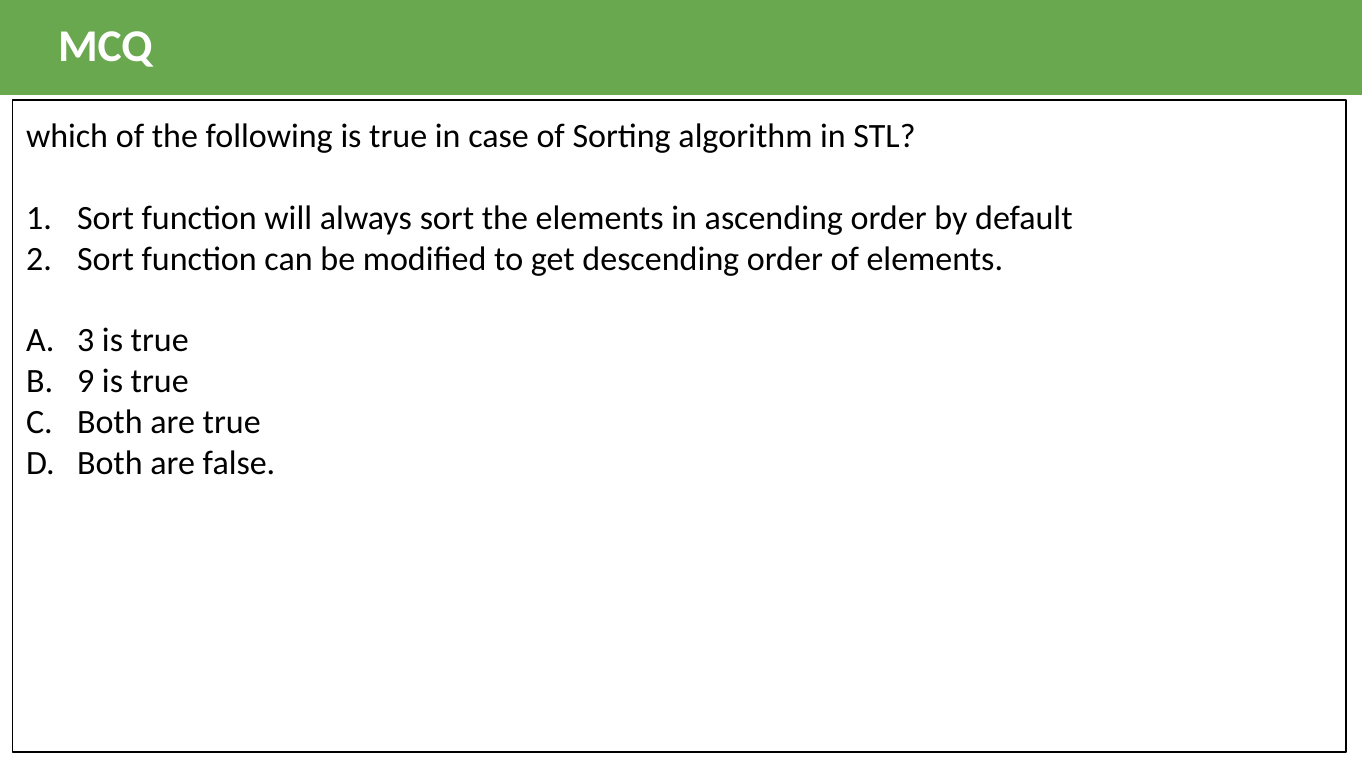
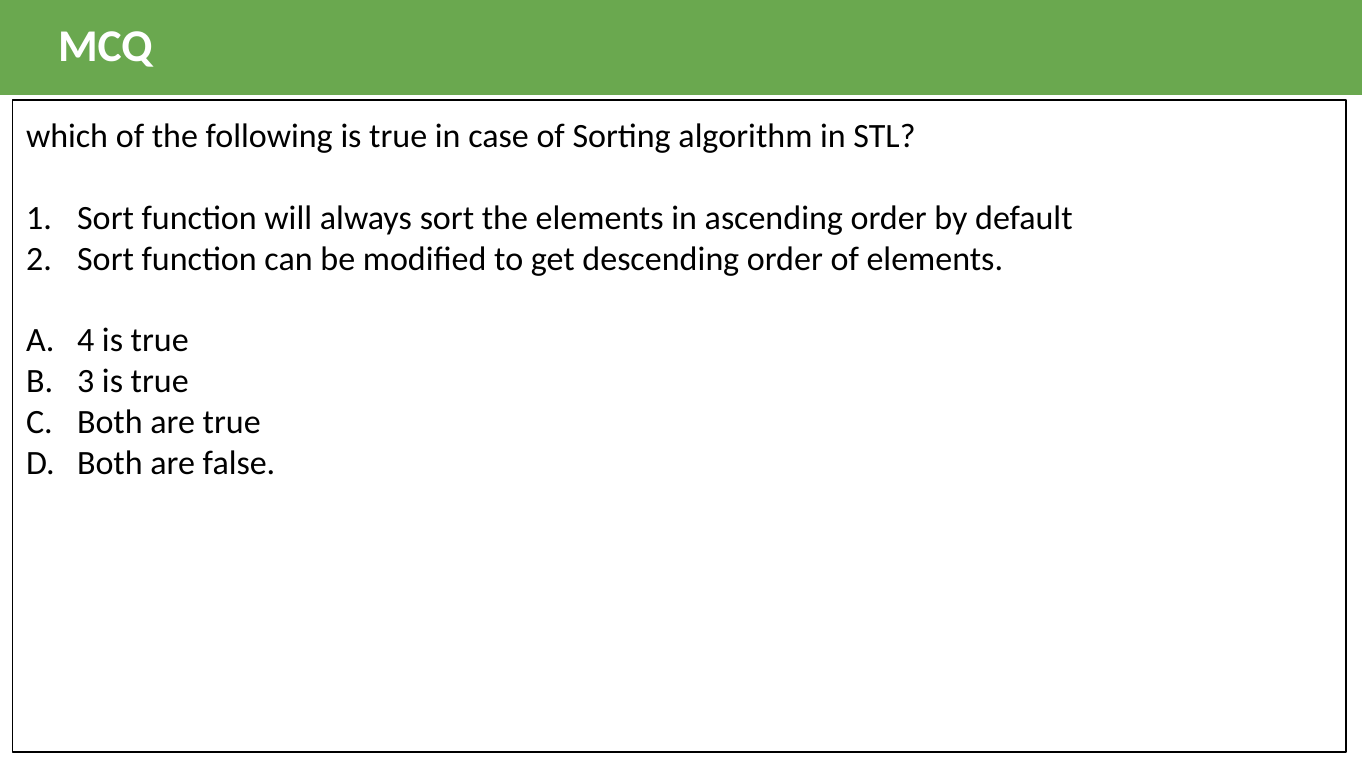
3: 3 -> 4
9: 9 -> 3
